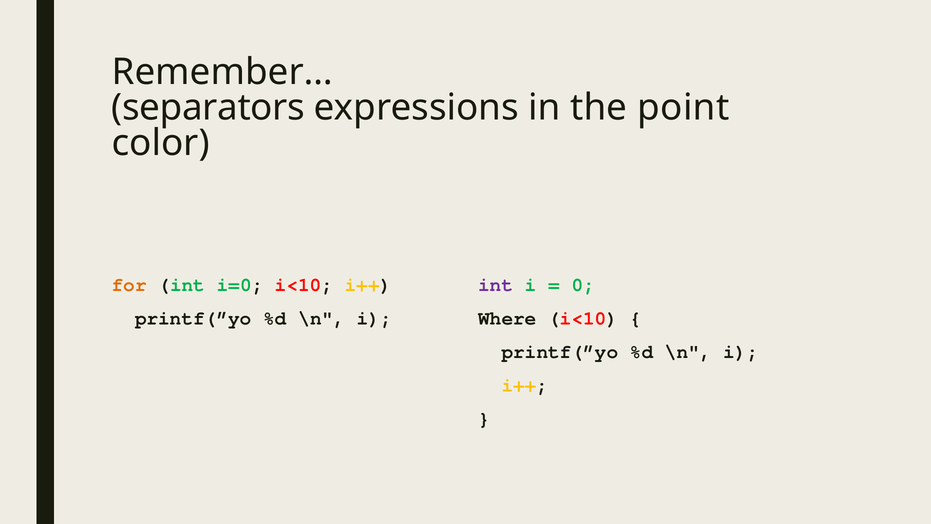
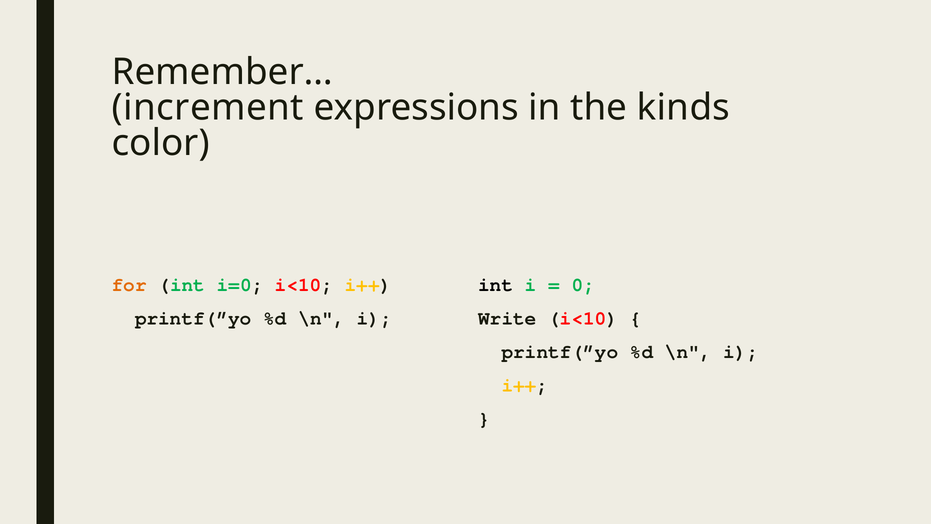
separators: separators -> increment
point: point -> kinds
int at (496, 285) colour: purple -> black
Where: Where -> Write
